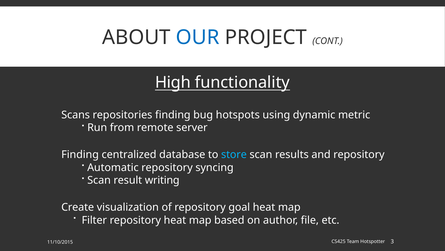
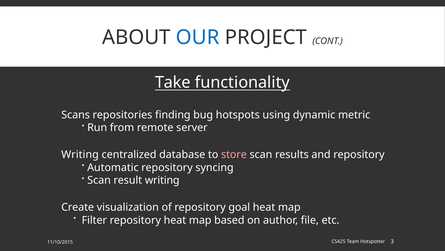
High: High -> Take
Finding at (80, 154): Finding -> Writing
store colour: light blue -> pink
